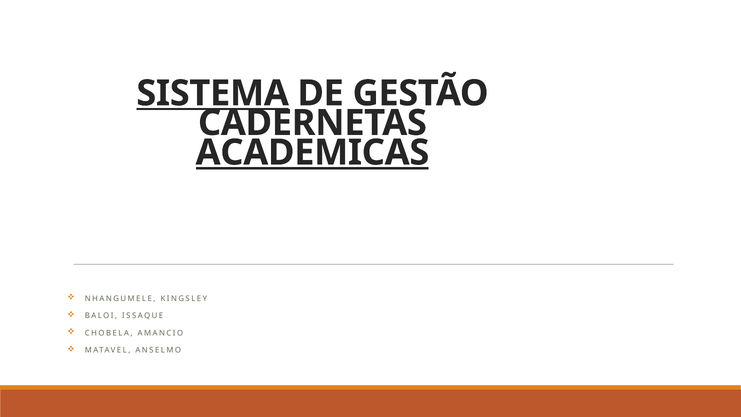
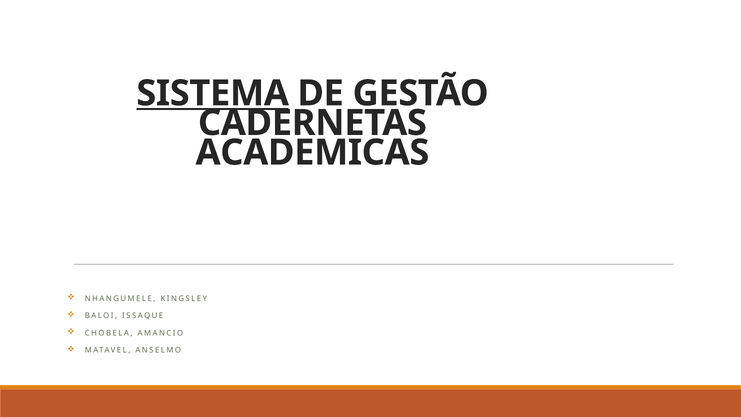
ACADEMICAS underline: present -> none
